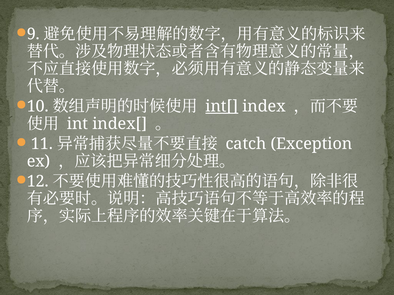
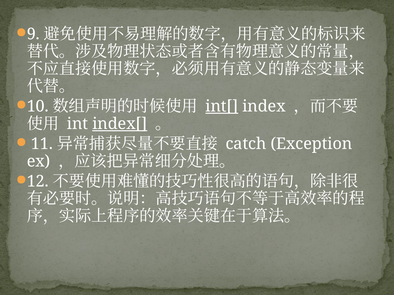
index[ underline: none -> present
